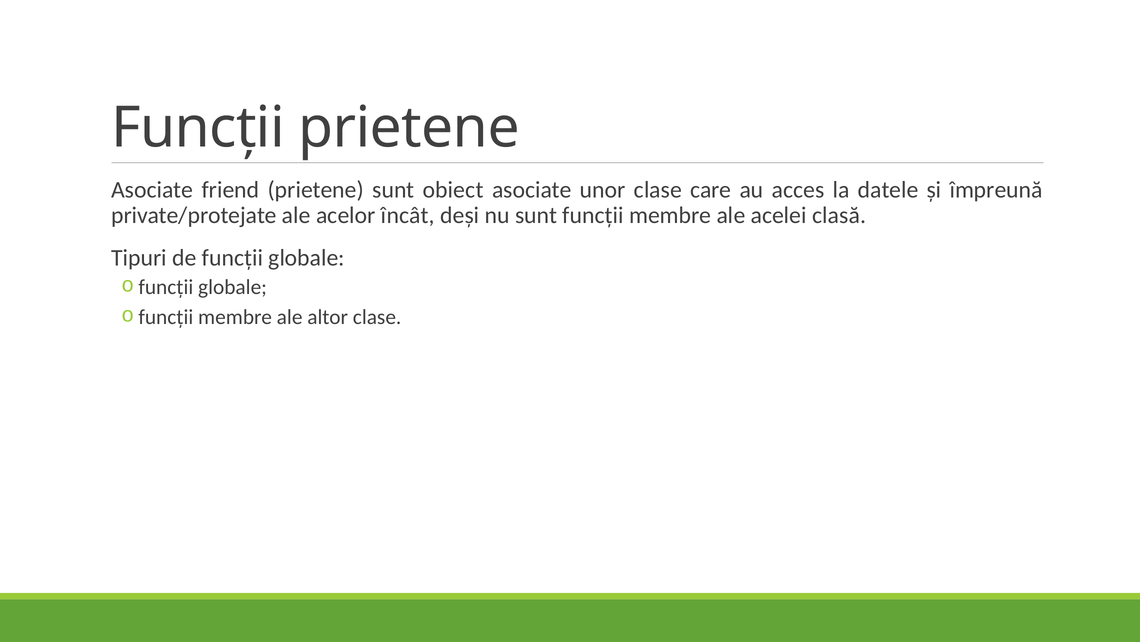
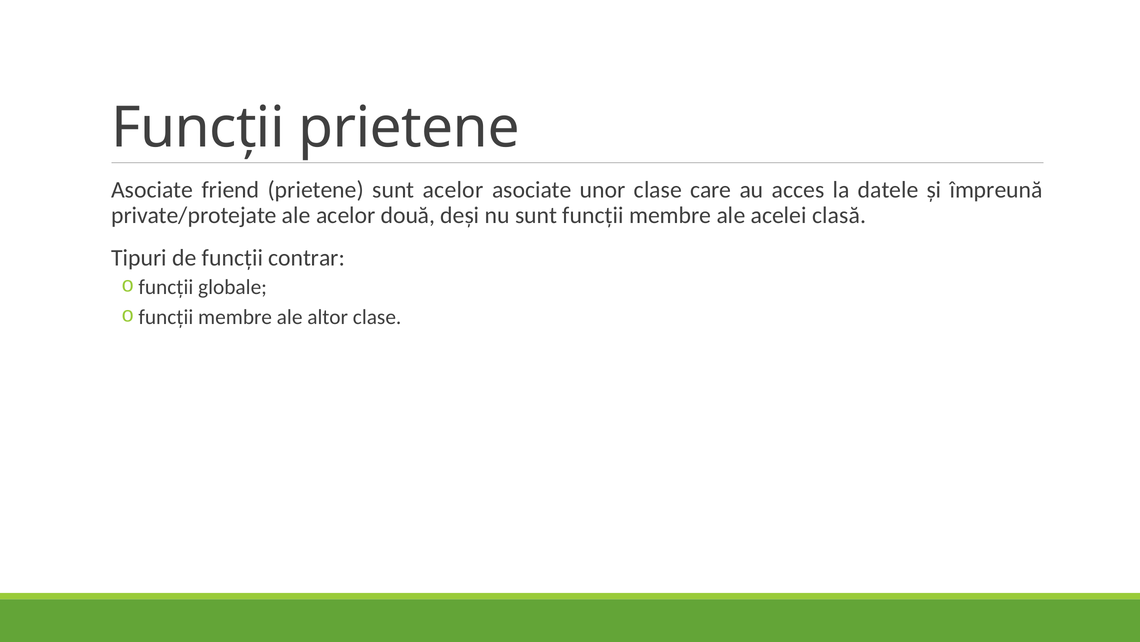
sunt obiect: obiect -> acelor
încât: încât -> două
funcţii globale: globale -> contrar
